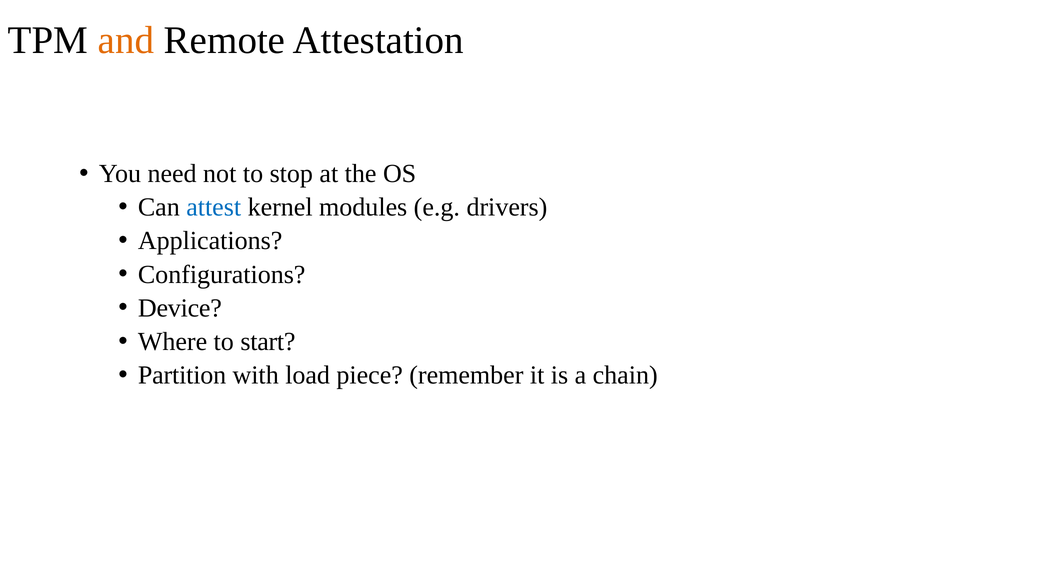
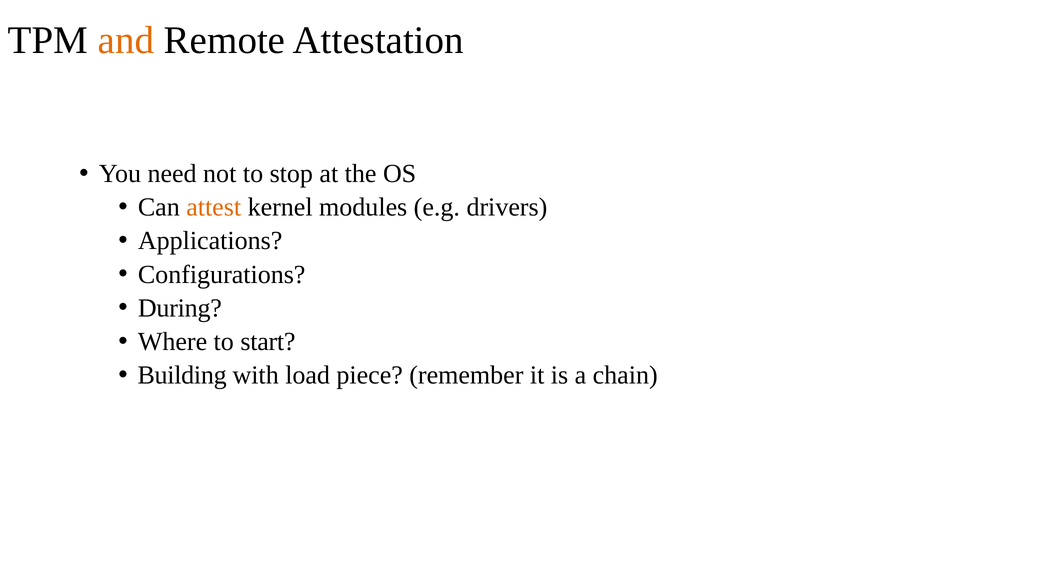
attest colour: blue -> orange
Device: Device -> During
Partition: Partition -> Building
